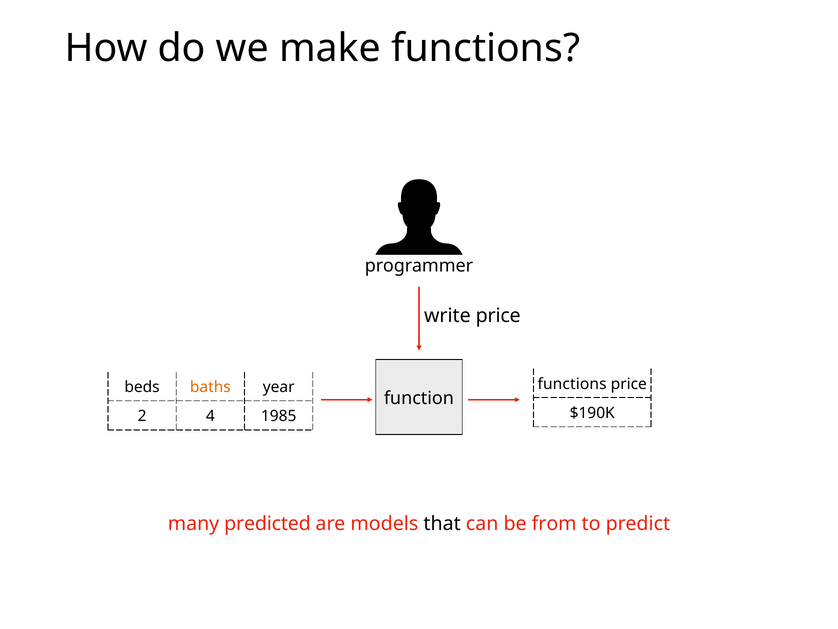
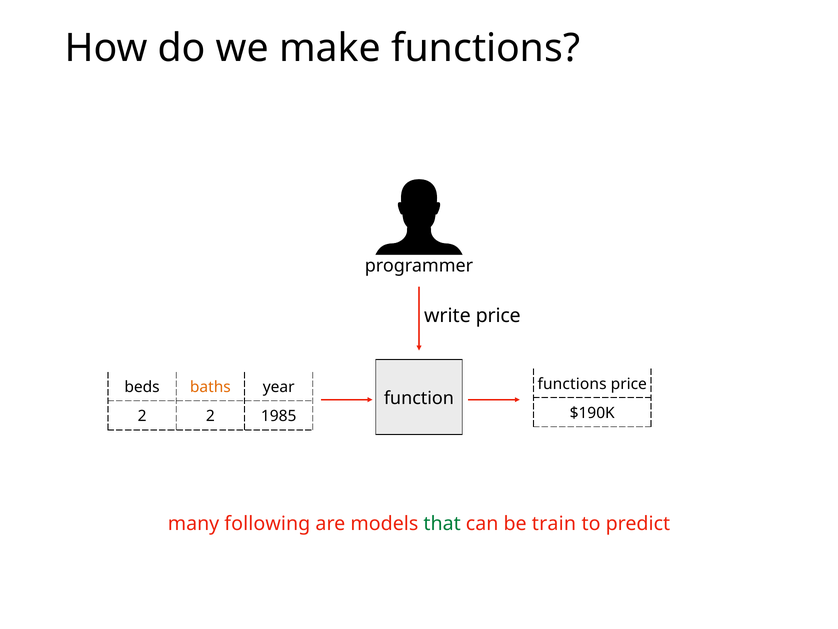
2 4: 4 -> 2
predicted: predicted -> following
that colour: black -> green
from: from -> train
